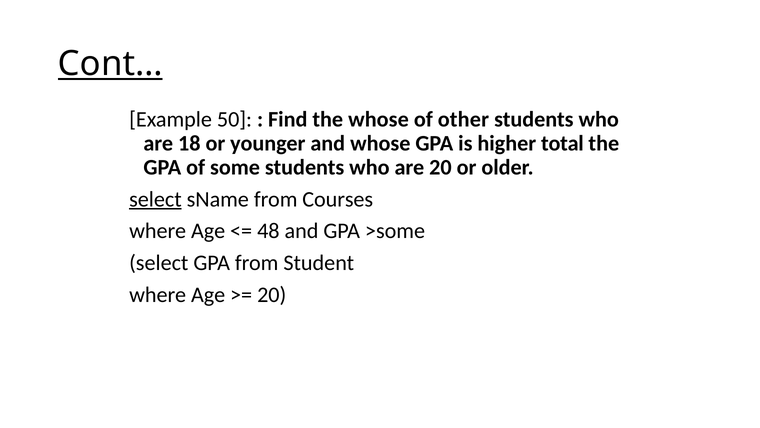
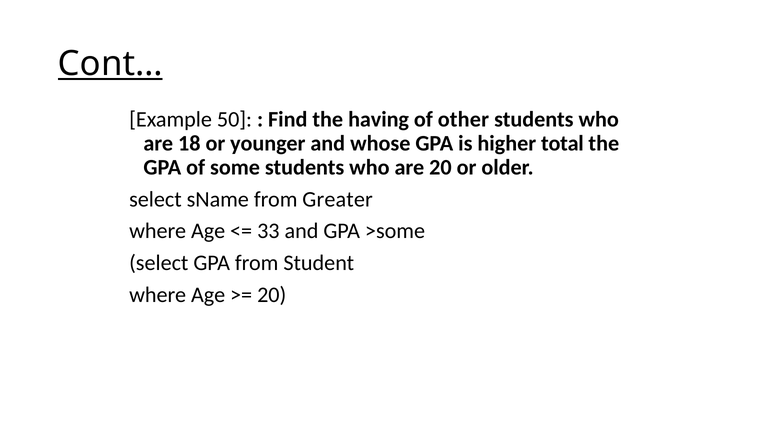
the whose: whose -> having
select at (155, 199) underline: present -> none
Courses: Courses -> Greater
48: 48 -> 33
